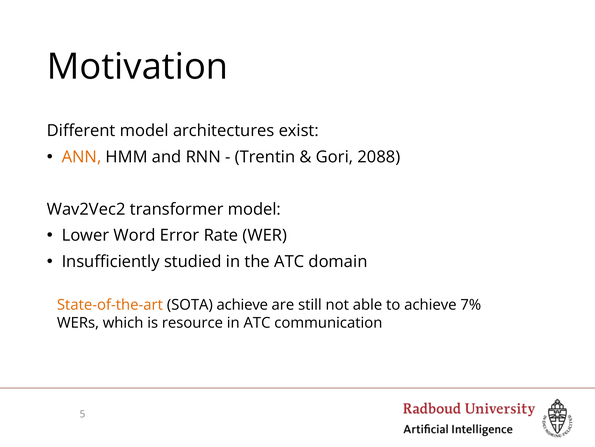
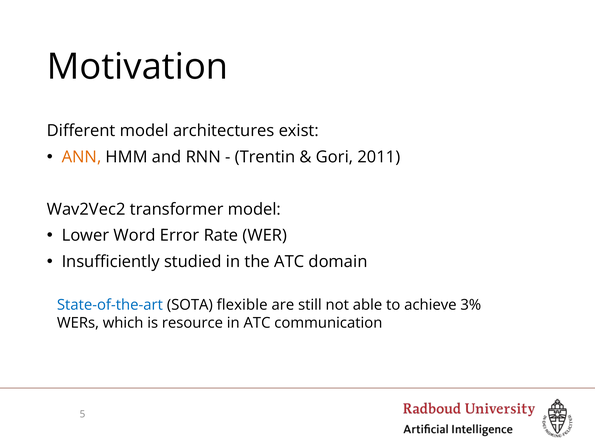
2088: 2088 -> 2011
State-of-the-art colour: orange -> blue
SOTA achieve: achieve -> flexible
7%: 7% -> 3%
